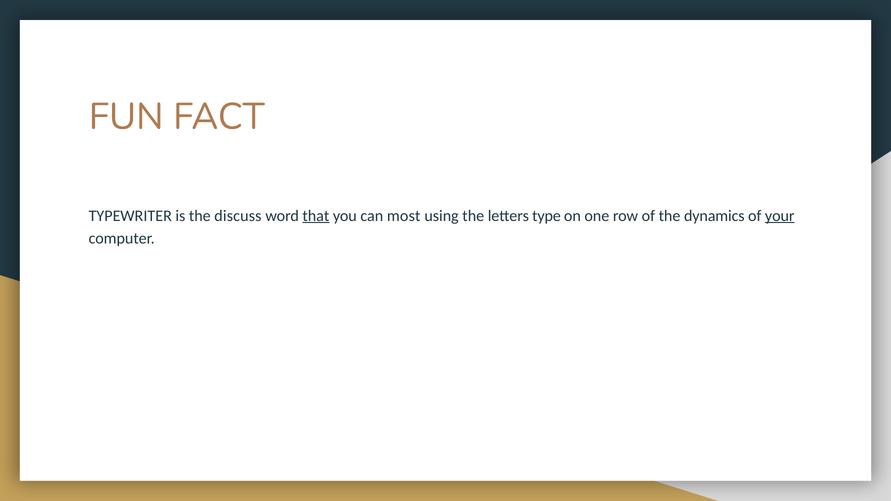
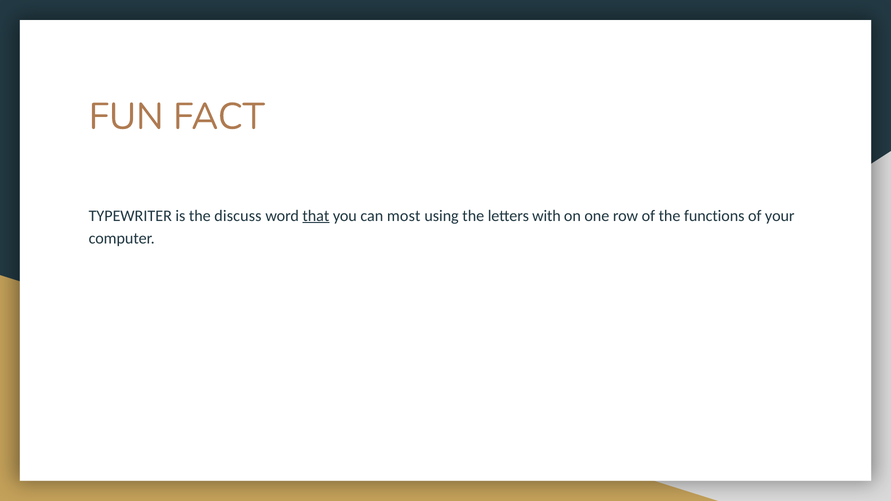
type: type -> with
dynamics: dynamics -> functions
your underline: present -> none
